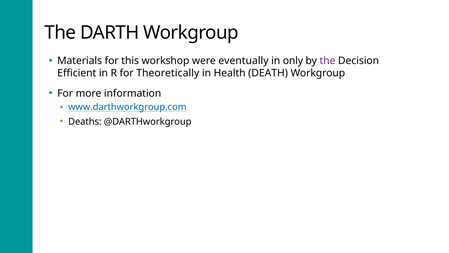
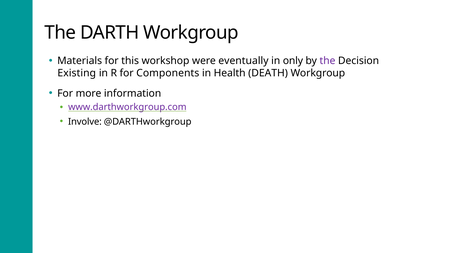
Efficient: Efficient -> Existing
Theoretically: Theoretically -> Components
www.darthworkgroup.com colour: blue -> purple
Deaths: Deaths -> Involve
